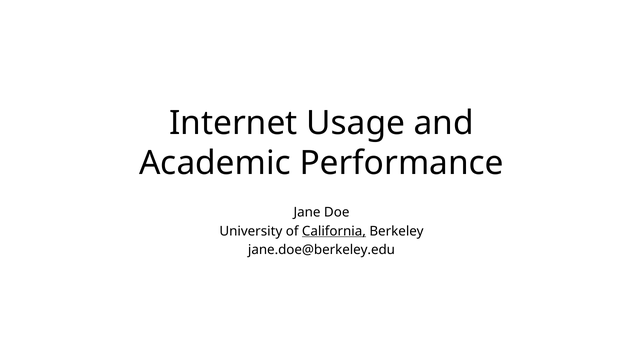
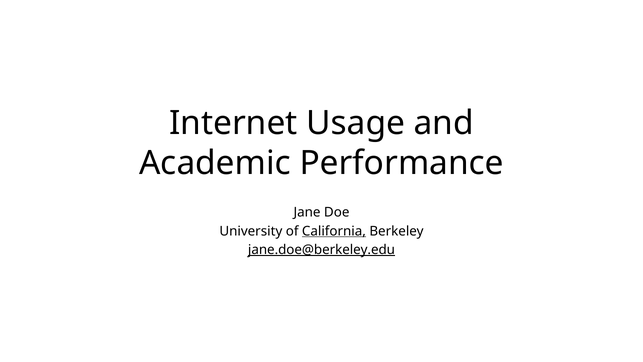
jane.doe@berkeley.edu underline: none -> present
